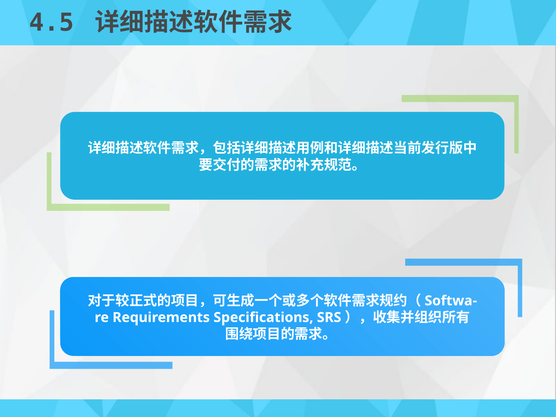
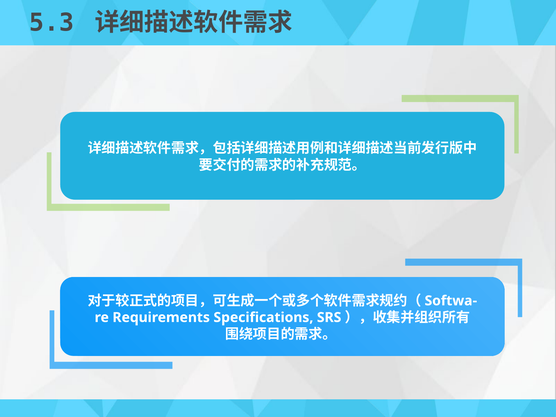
4.5: 4.5 -> 5.3
